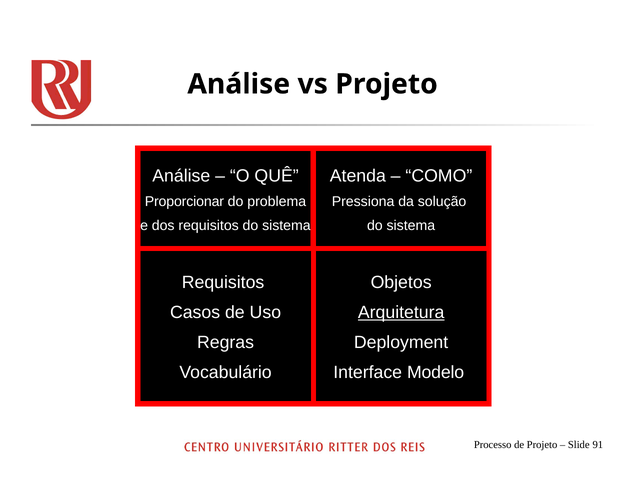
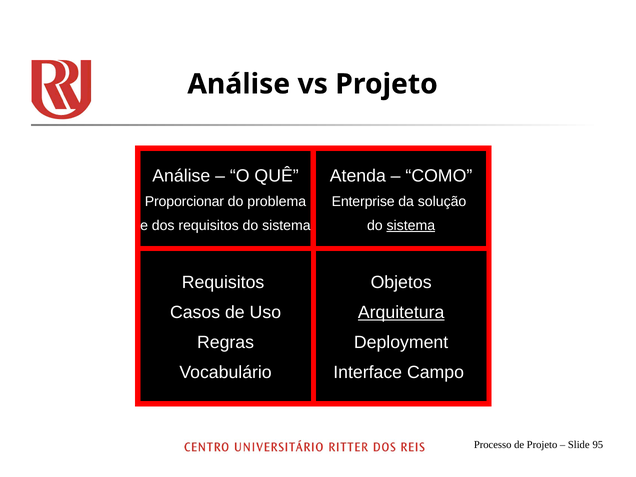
Pressiona: Pressiona -> Enterprise
sistema at (411, 226) underline: none -> present
Modelo: Modelo -> Campo
91: 91 -> 95
